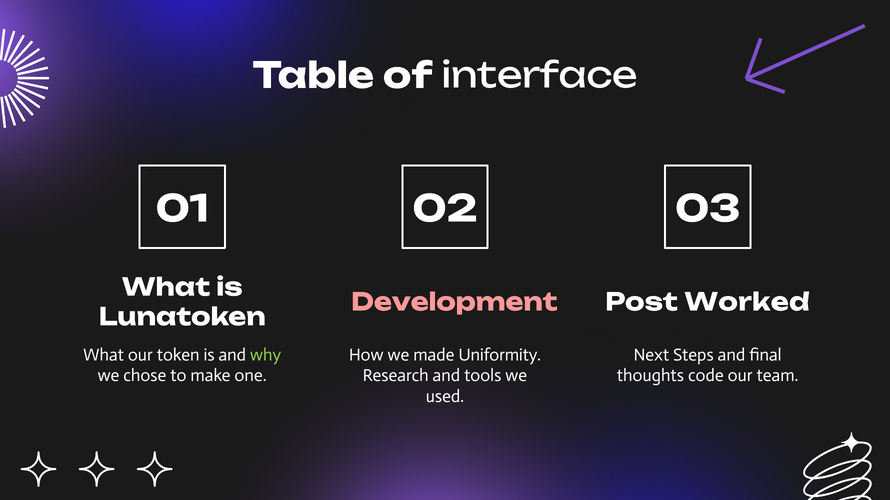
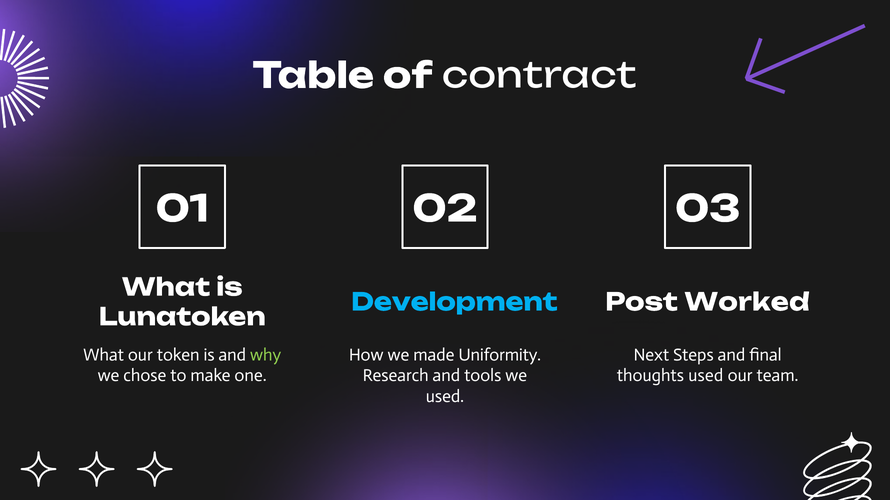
interface: interface -> contract
Development colour: pink -> light blue
thoughts code: code -> used
